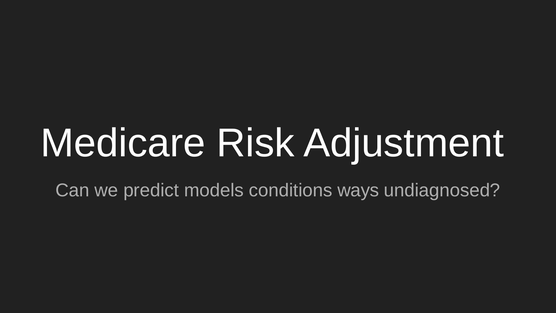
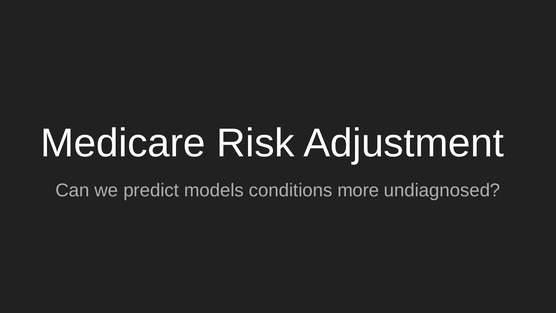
ways: ways -> more
